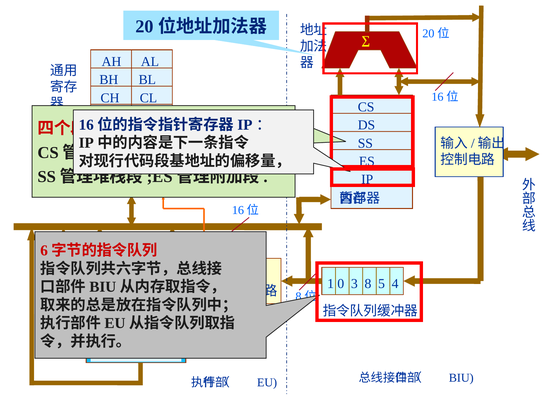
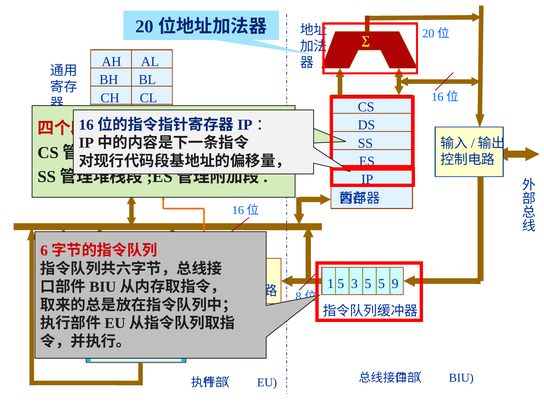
1 0: 0 -> 5
3 8: 8 -> 5
4: 4 -> 9
